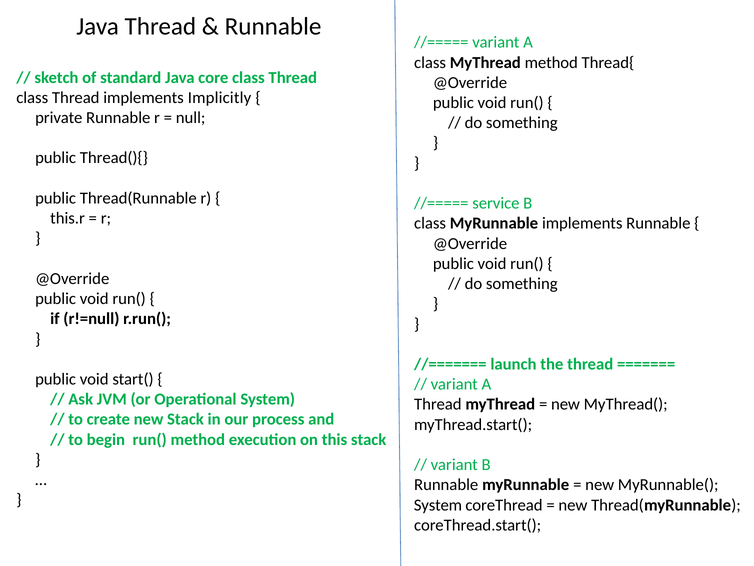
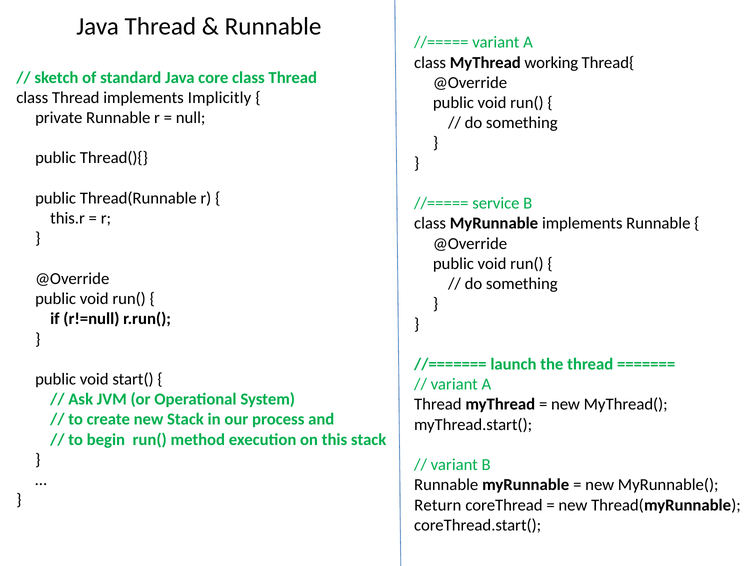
MyThread method: method -> working
System at (438, 505): System -> Return
